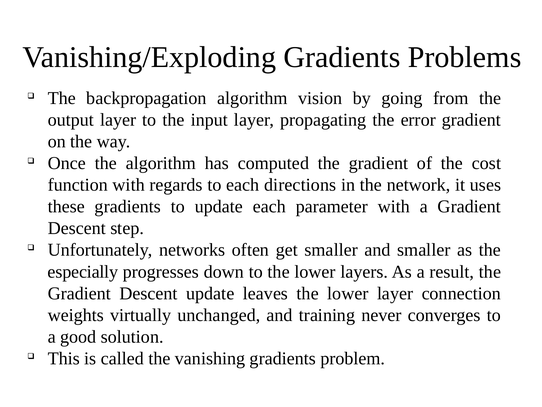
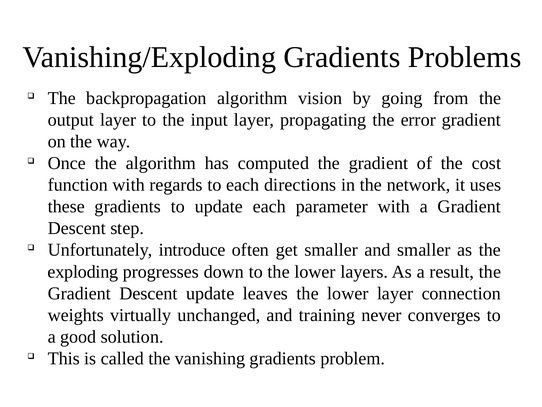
networks: networks -> introduce
especially: especially -> exploding
